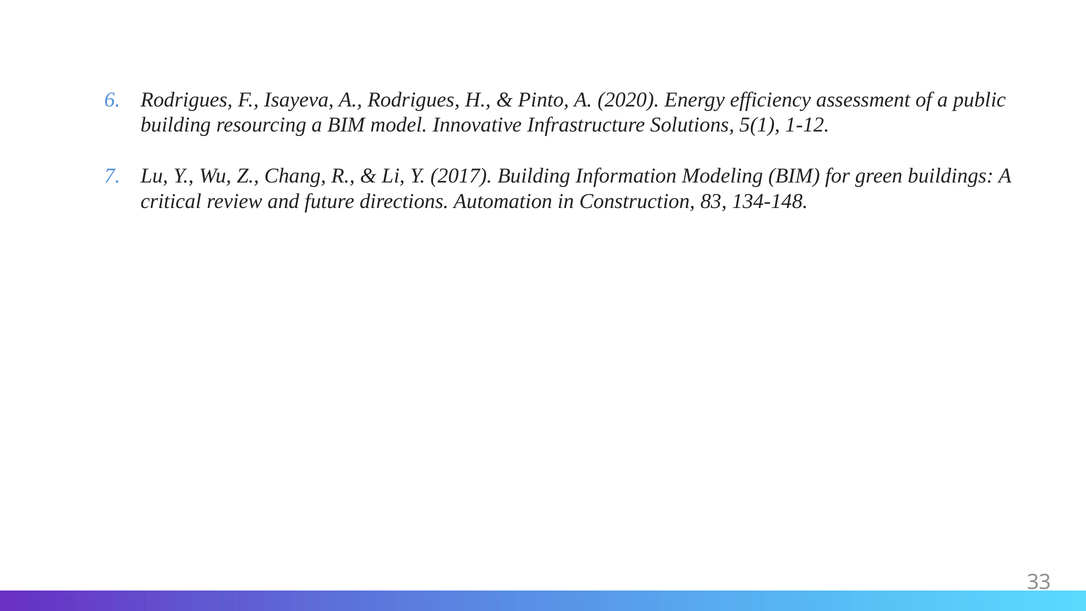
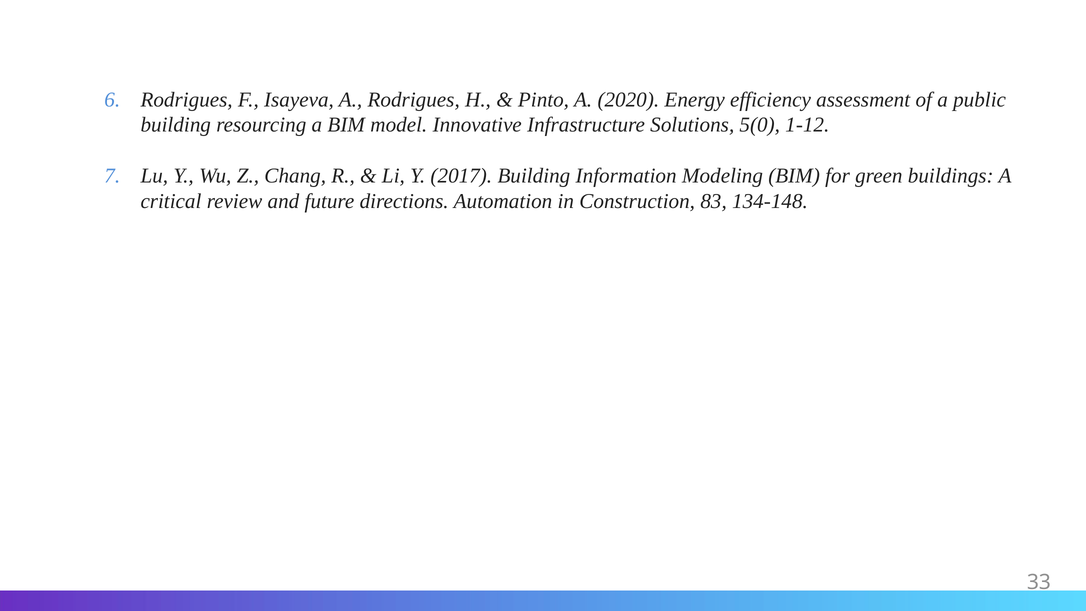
5(1: 5(1 -> 5(0
